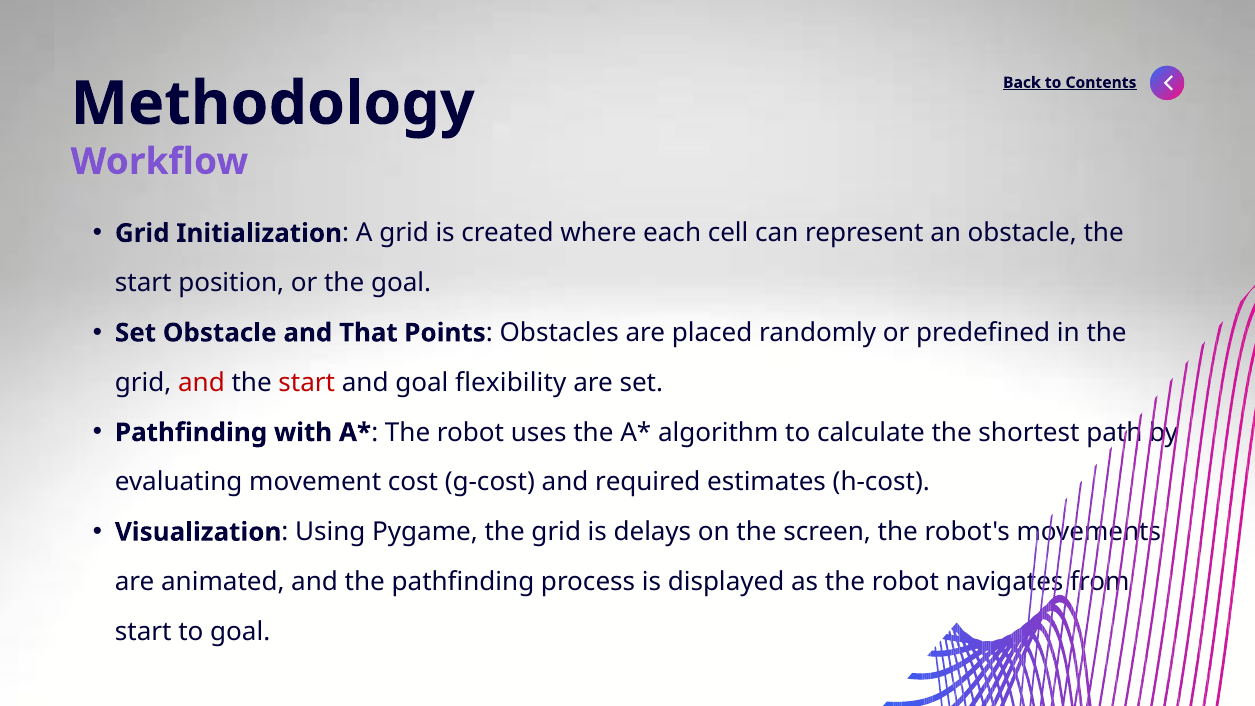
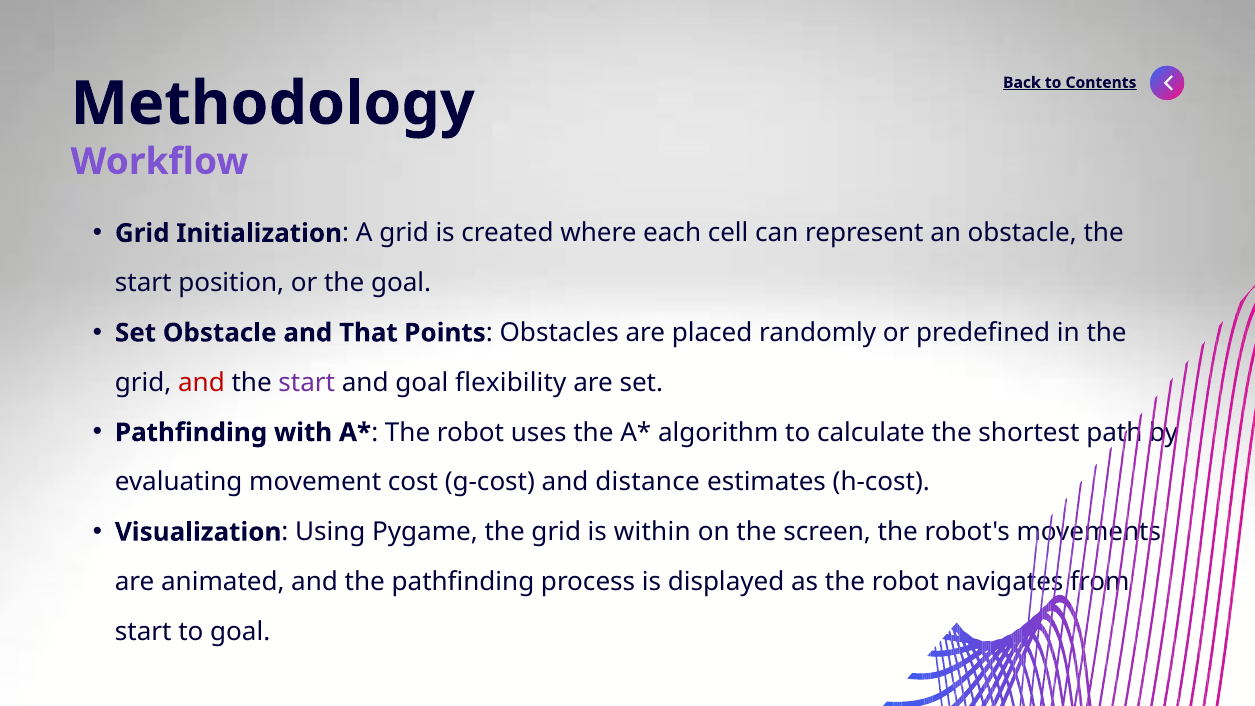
start at (307, 383) colour: red -> purple
required: required -> distance
delays: delays -> within
